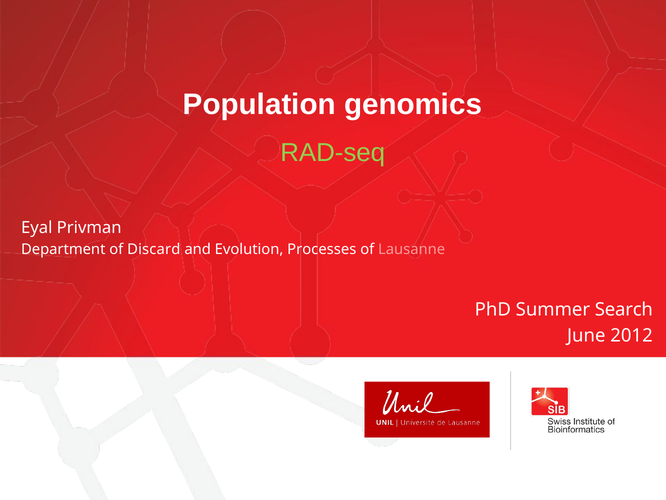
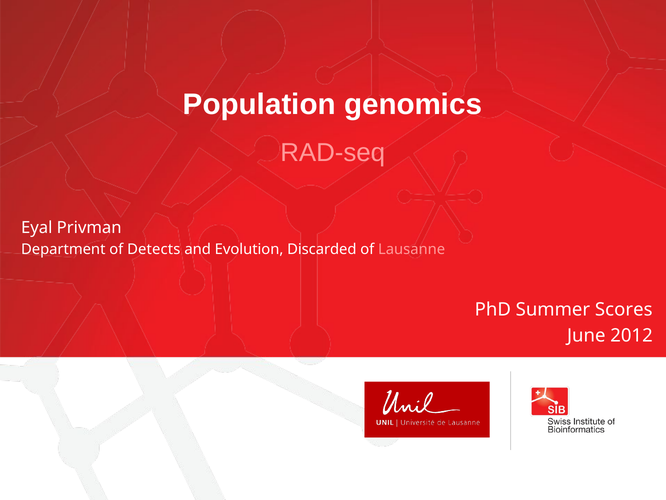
RAD-seq colour: light green -> pink
Discard: Discard -> Detects
Processes: Processes -> Discarded
Search: Search -> Scores
